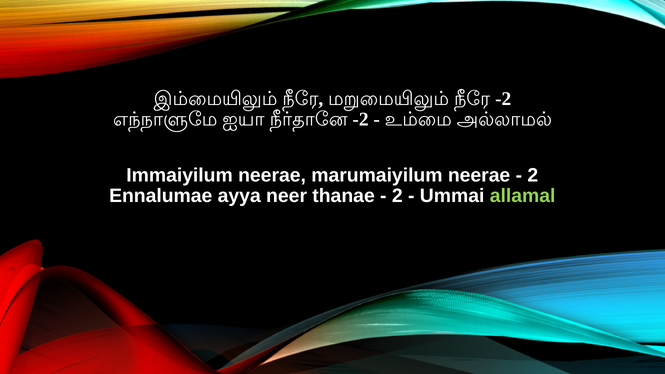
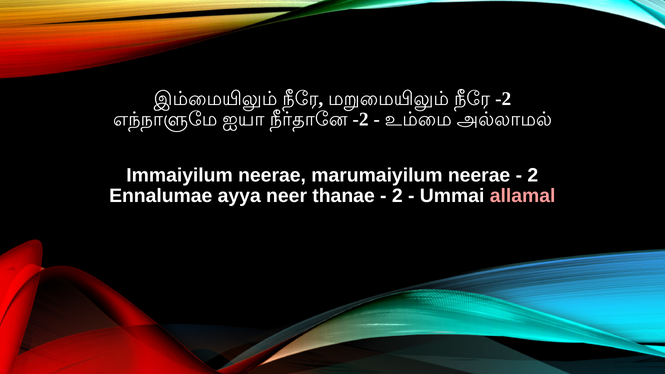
allamal colour: light green -> pink
